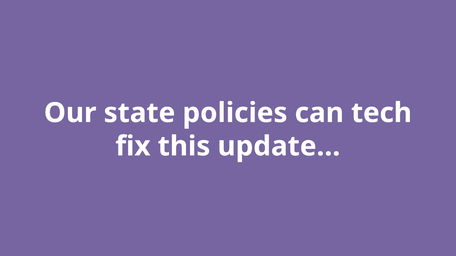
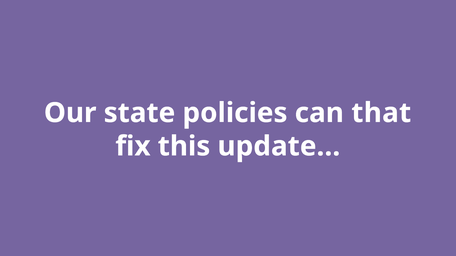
tech: tech -> that
